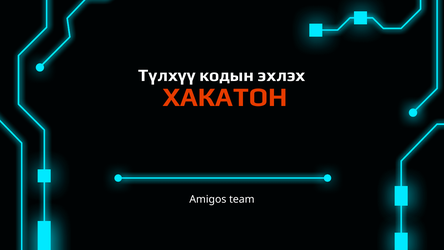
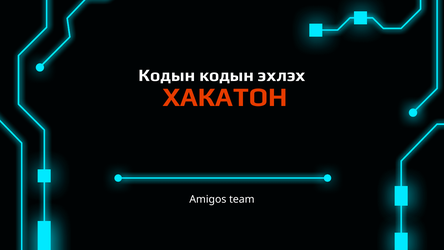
Түлхүү at (167, 75): Түлхүү -> Кодын
